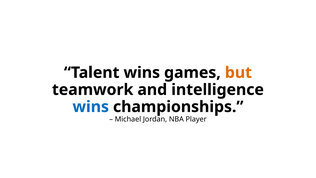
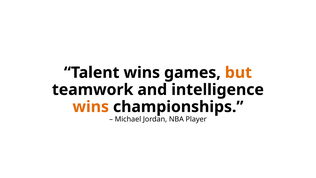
wins at (91, 107) colour: blue -> orange
